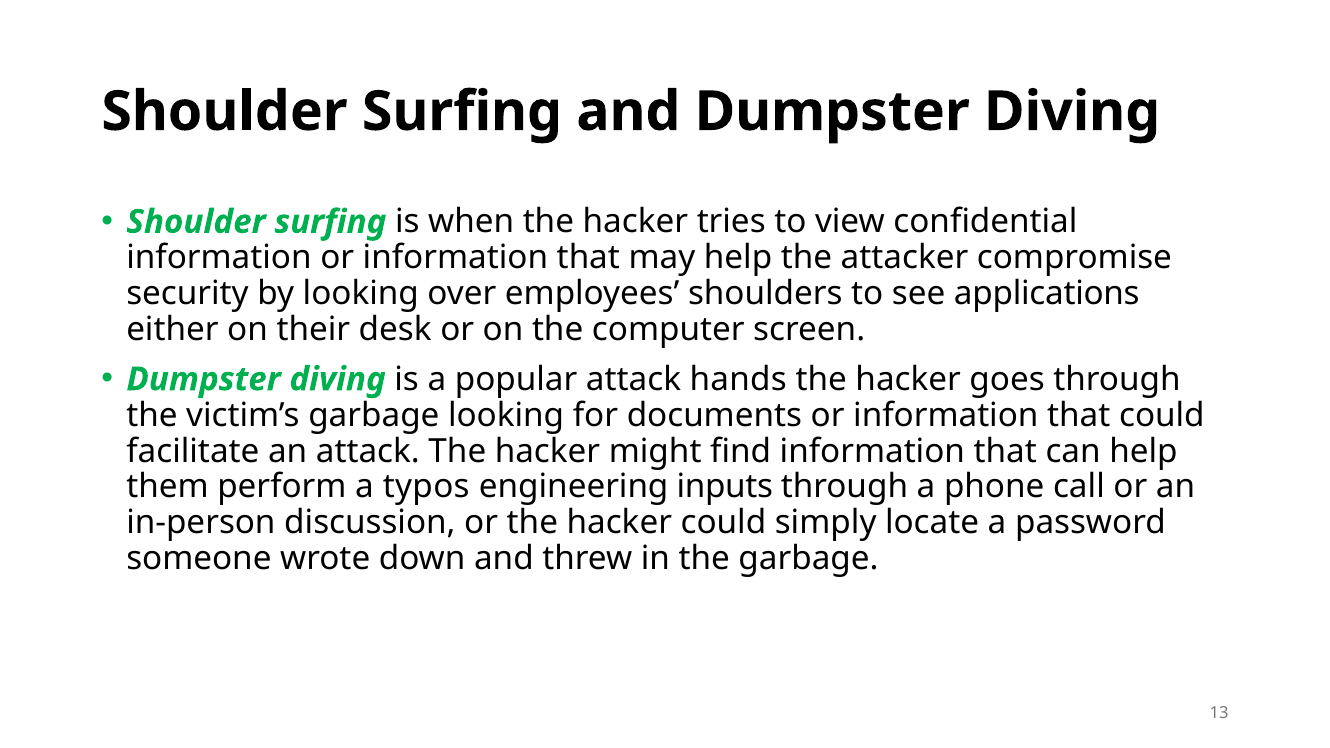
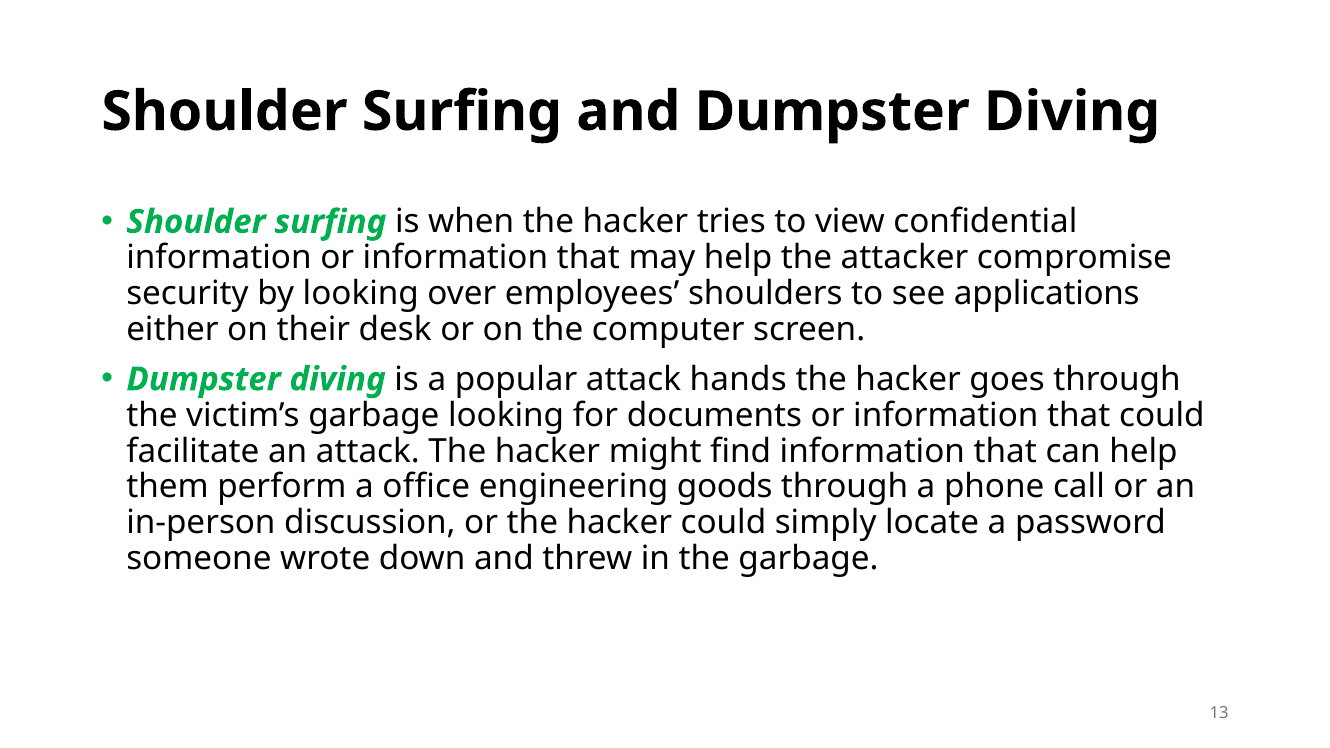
typos: typos -> office
inputs: inputs -> goods
